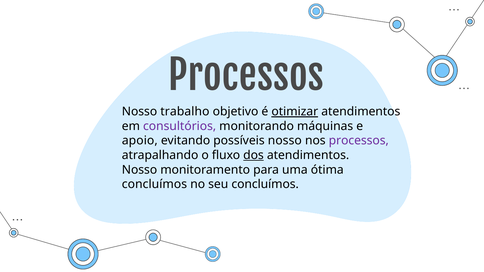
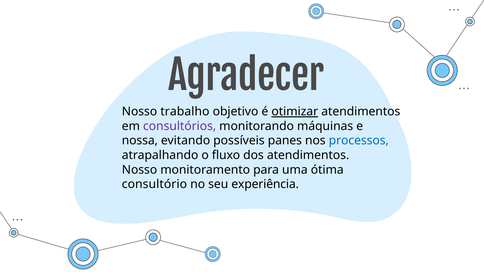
Processos at (246, 77): Processos -> Agradecer
apoio: apoio -> nossa
possíveis nosso: nosso -> panes
processos at (359, 141) colour: purple -> blue
dos underline: present -> none
concluímos at (154, 184): concluímos -> consultório
seu concluímos: concluímos -> experiência
